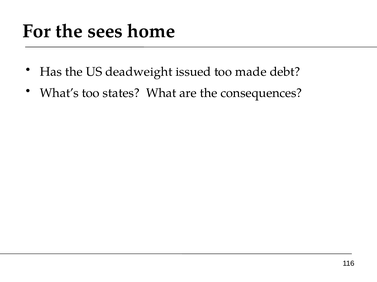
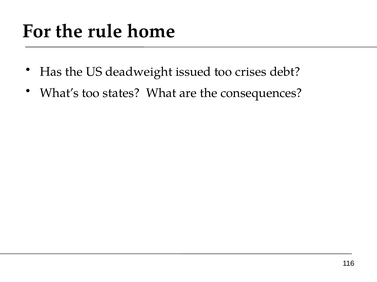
sees: sees -> rule
made: made -> crises
